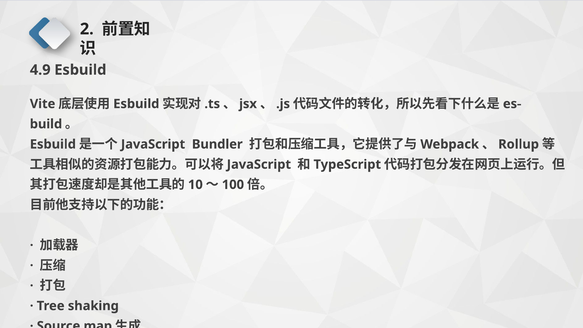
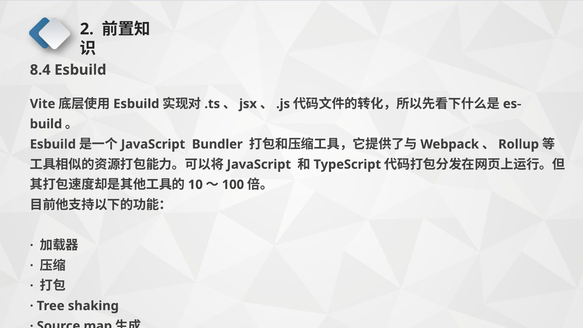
4.9: 4.9 -> 8.4
